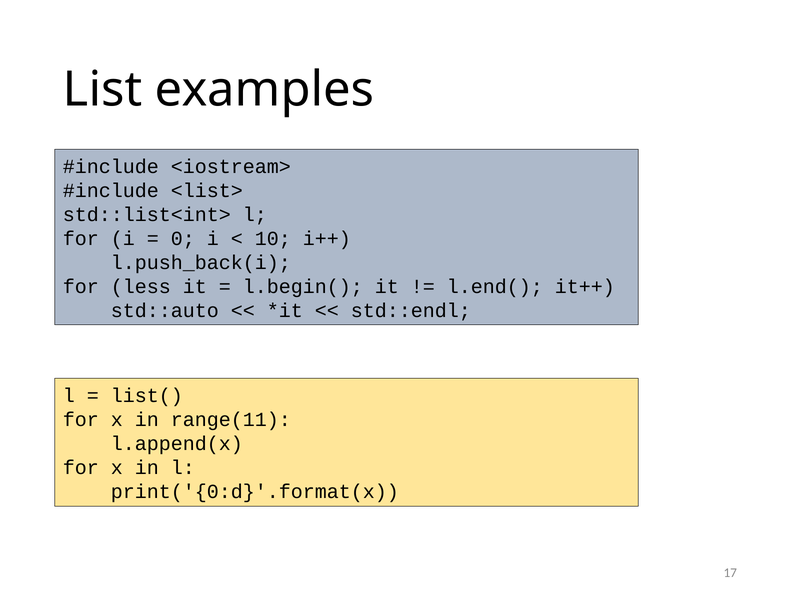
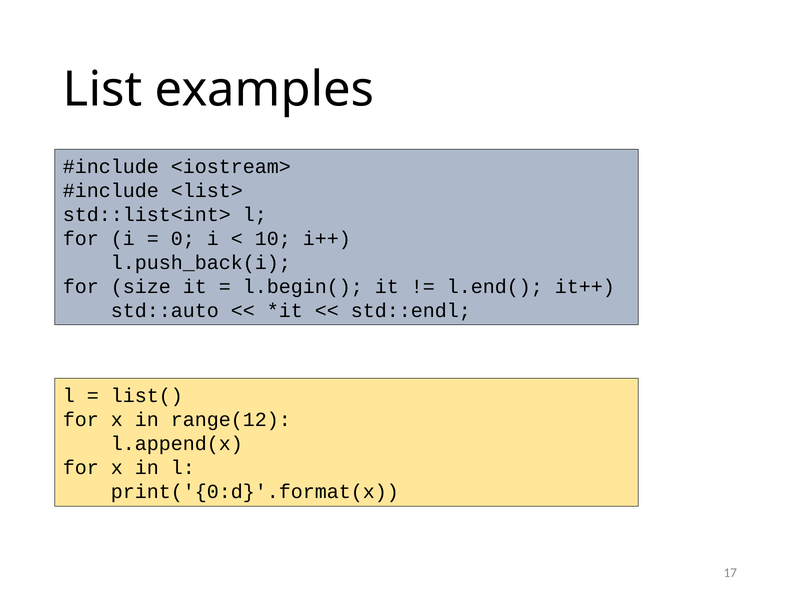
less: less -> size
range(11: range(11 -> range(12
